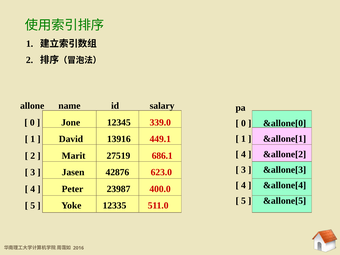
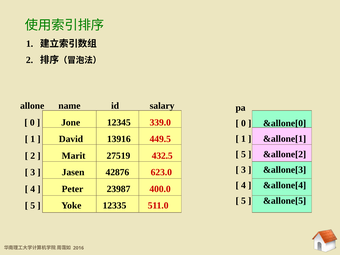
449.1: 449.1 -> 449.5
4 at (243, 154): 4 -> 5
686.1: 686.1 -> 432.5
